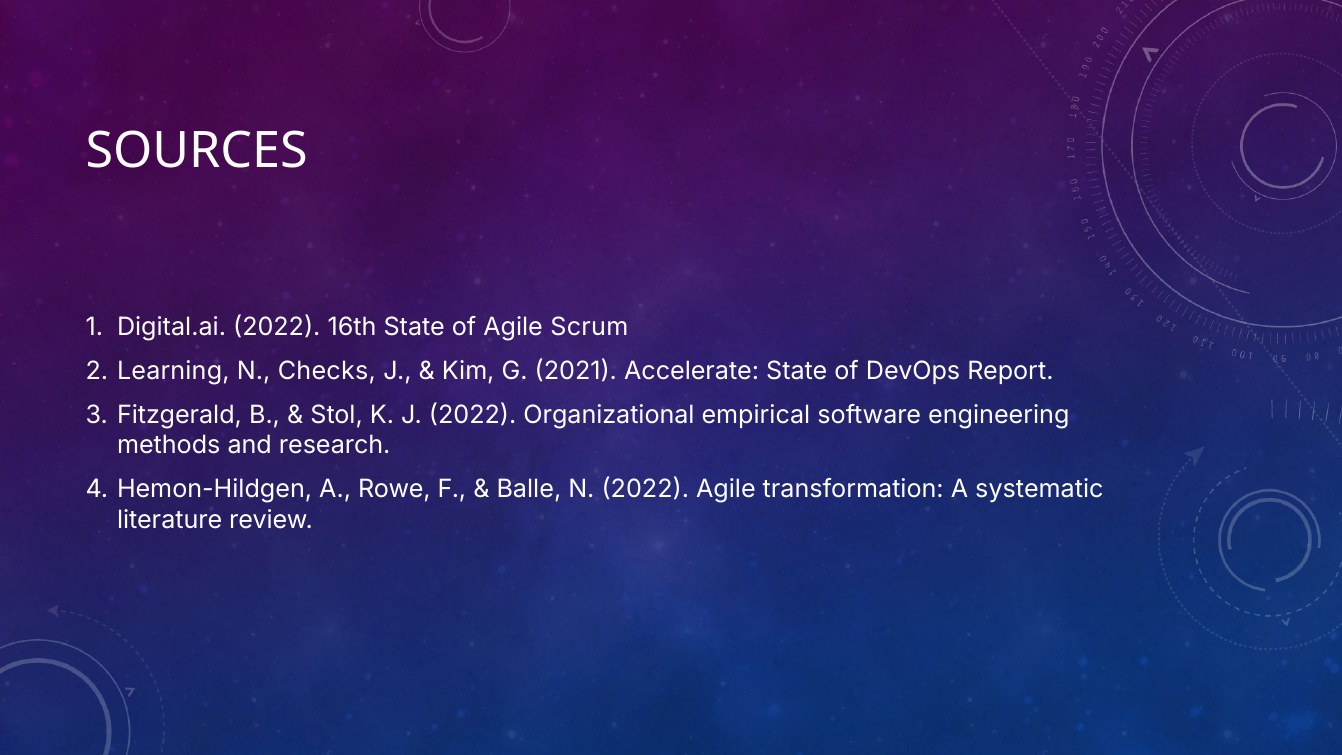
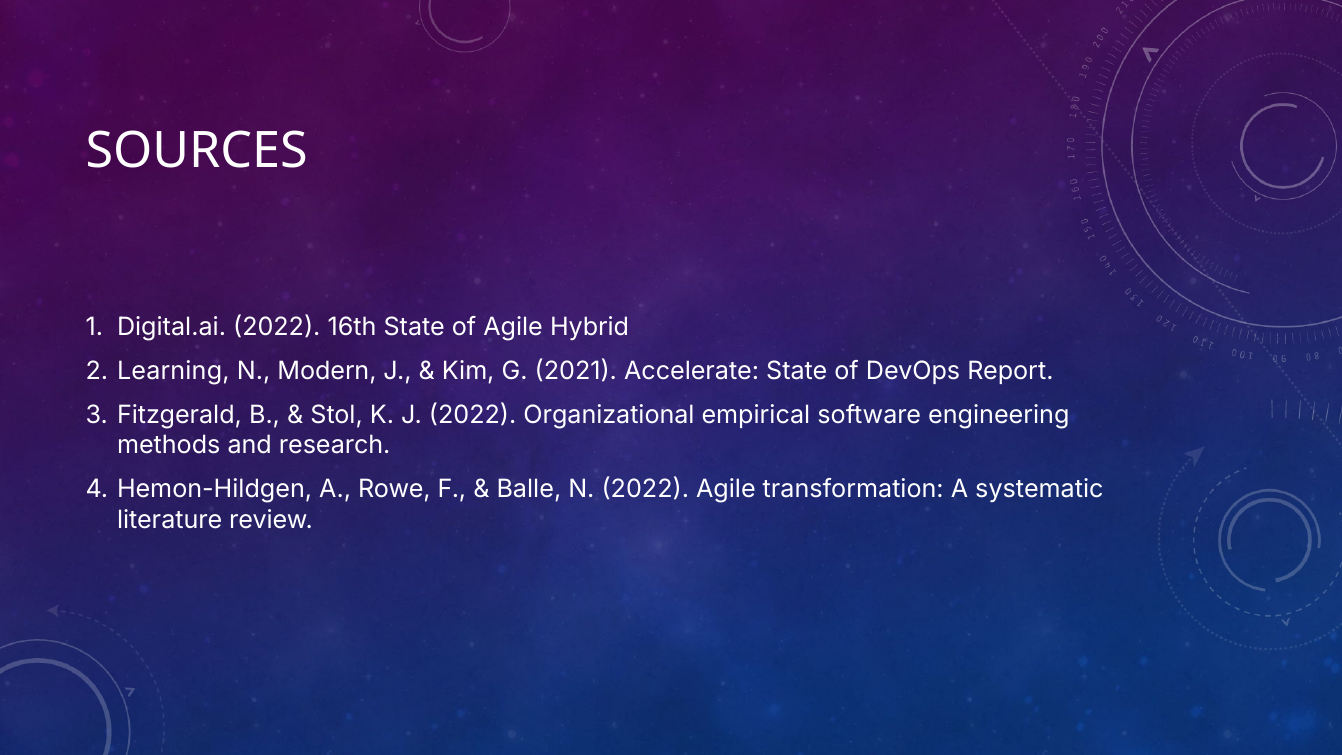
Scrum: Scrum -> Hybrid
Checks: Checks -> Modern
